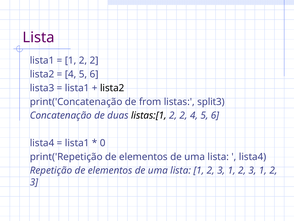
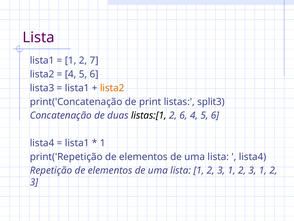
1 2 2: 2 -> 7
lista2 at (112, 88) colour: black -> orange
from: from -> print
2 at (184, 115): 2 -> 6
0 at (103, 143): 0 -> 1
